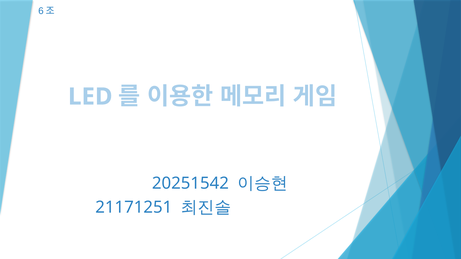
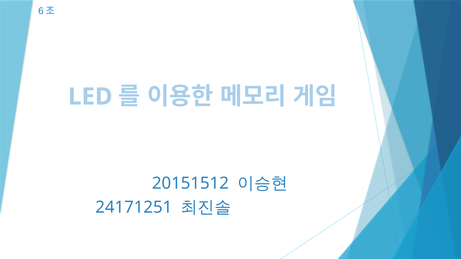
20251542: 20251542 -> 20151512
21171251: 21171251 -> 24171251
